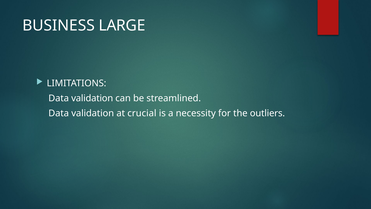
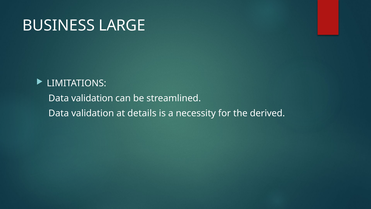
crucial: crucial -> details
outliers: outliers -> derived
